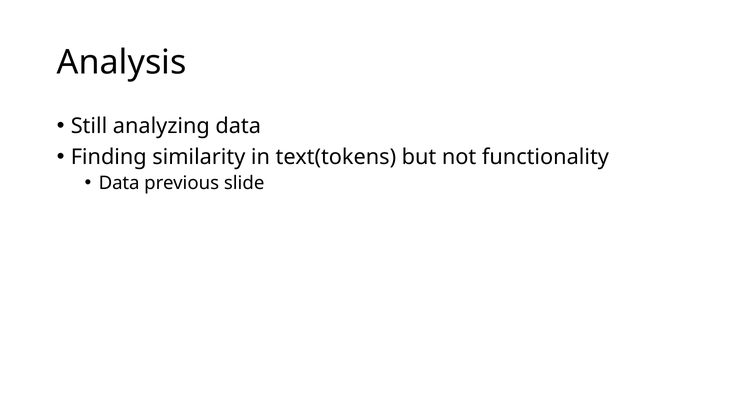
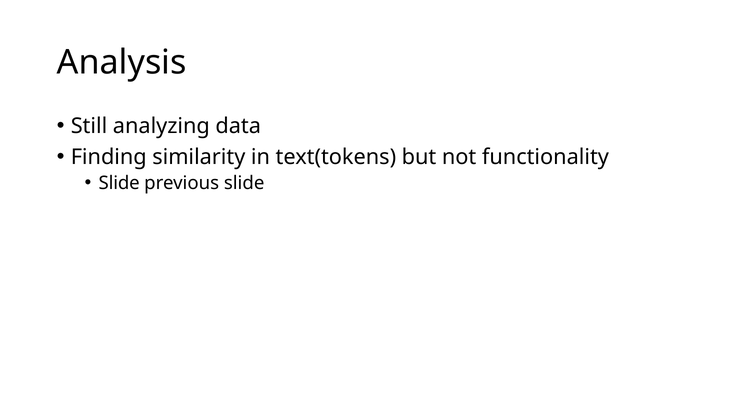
Data at (119, 183): Data -> Slide
